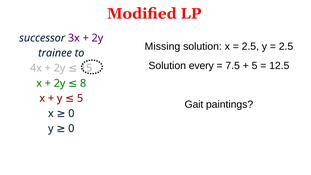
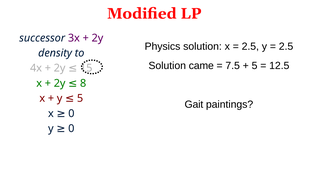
Missing: Missing -> Physics
trainee: trainee -> density
every: every -> came
